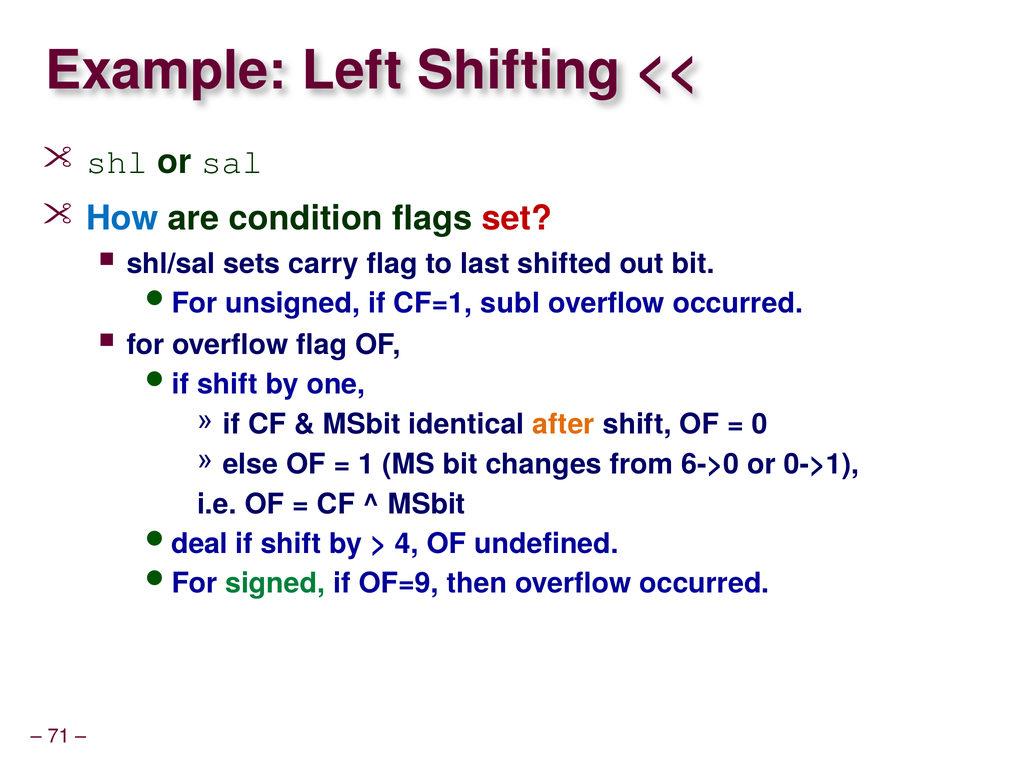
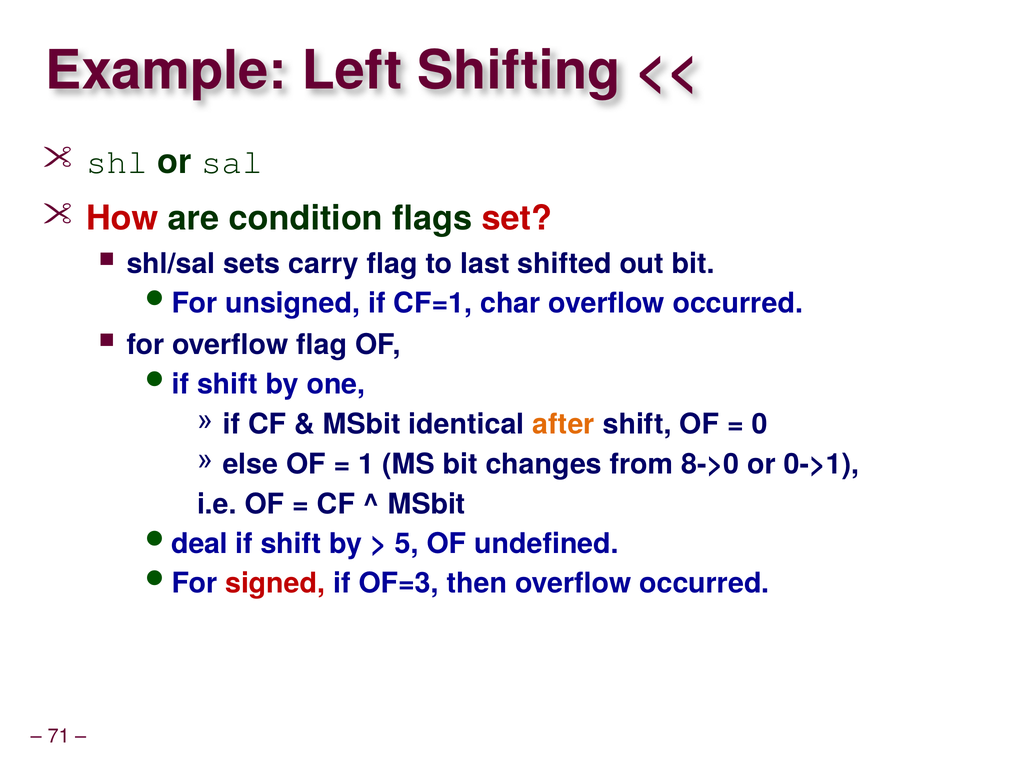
How colour: blue -> red
subl: subl -> char
6->0: 6->0 -> 8->0
4: 4 -> 5
signed colour: green -> red
OF=9: OF=9 -> OF=3
